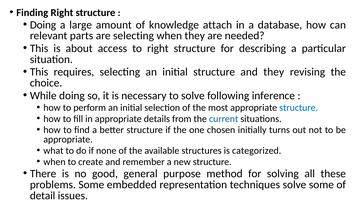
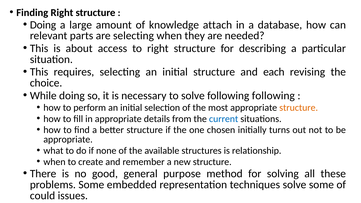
and they: they -> each
following inference: inference -> following
structure at (299, 108) colour: blue -> orange
categorized: categorized -> relationship
detail: detail -> could
